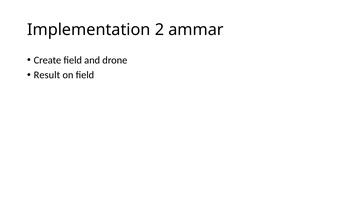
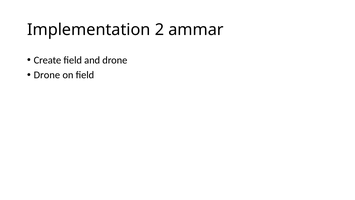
Result at (47, 75): Result -> Drone
